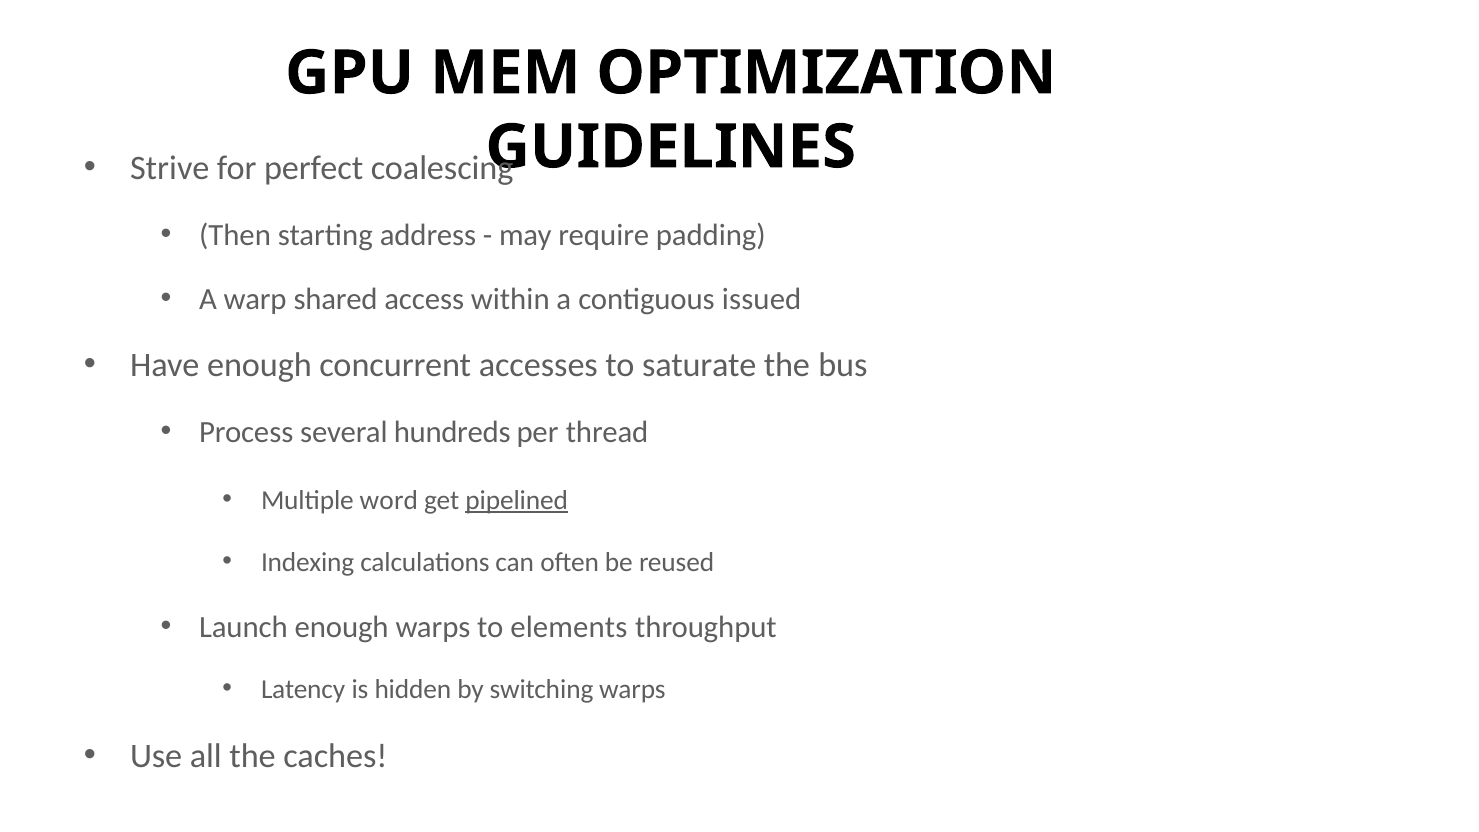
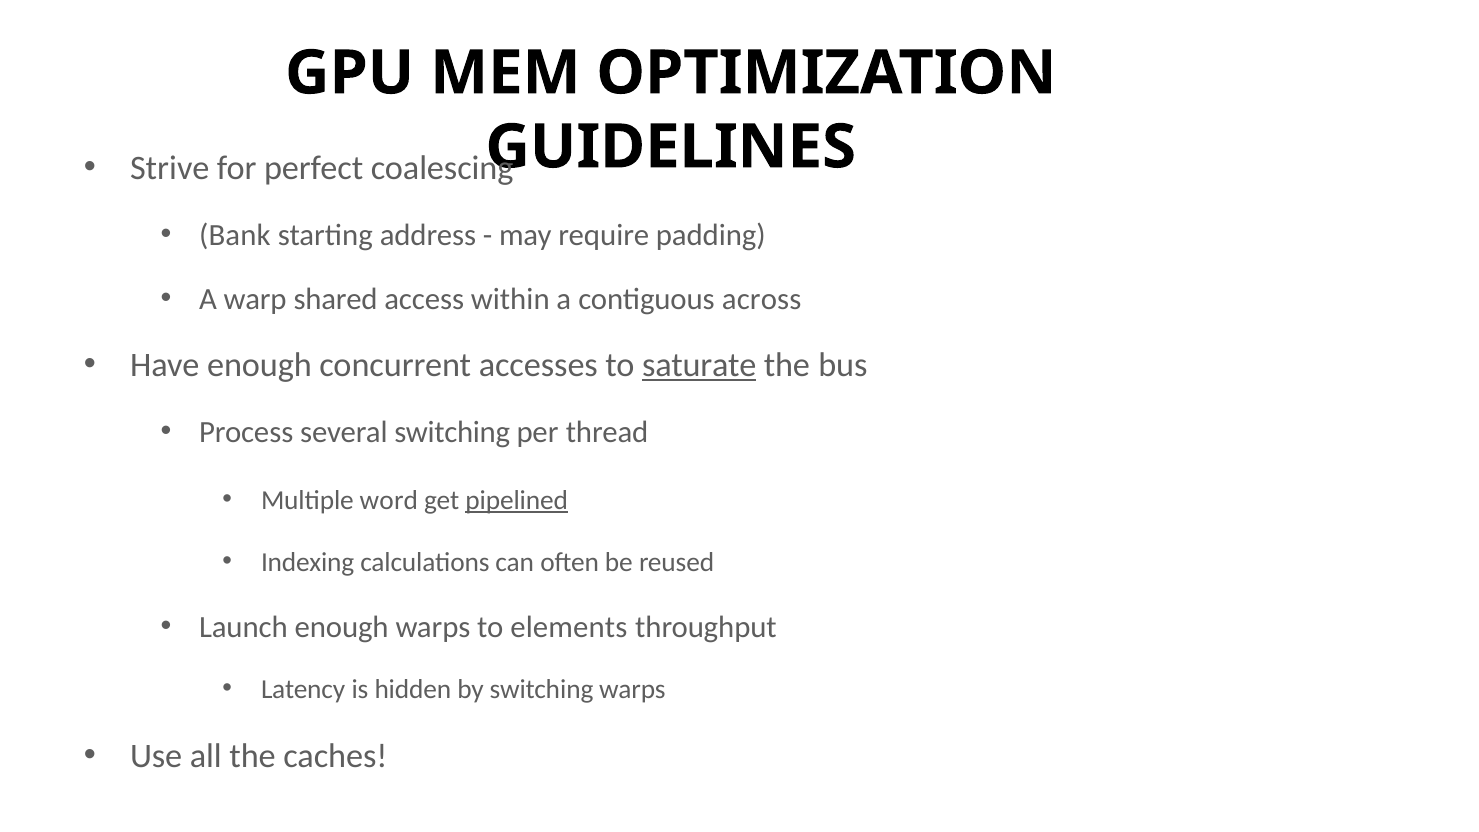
Then: Then -> Bank
issued: issued -> across
saturate underline: none -> present
several hundreds: hundreds -> switching
